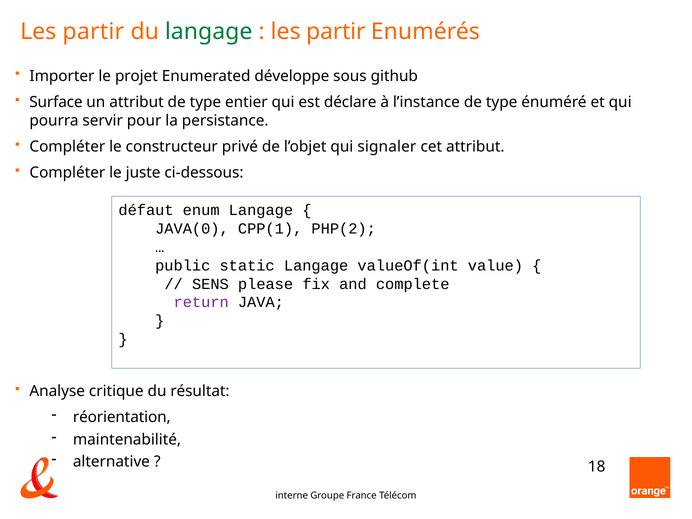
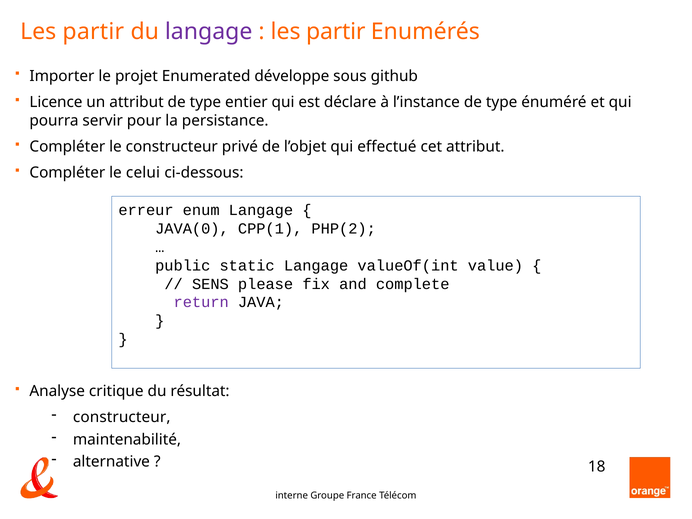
langage at (209, 32) colour: green -> purple
Surface: Surface -> Licence
signaler: signaler -> effectué
juste: juste -> celui
défaut: défaut -> erreur
réorientation at (122, 417): réorientation -> constructeur
